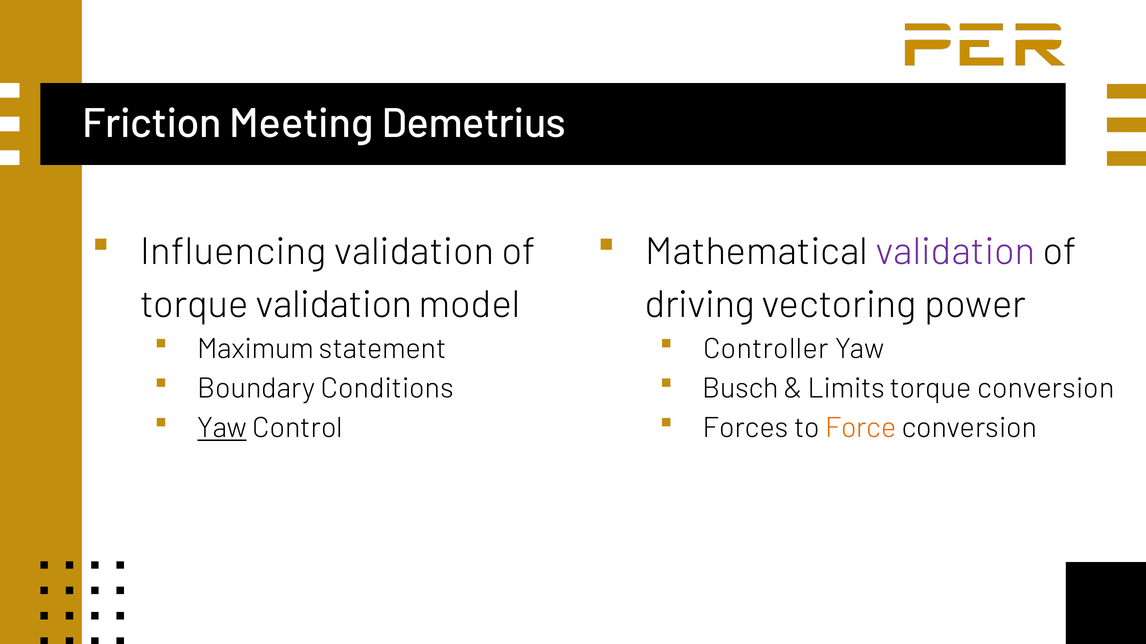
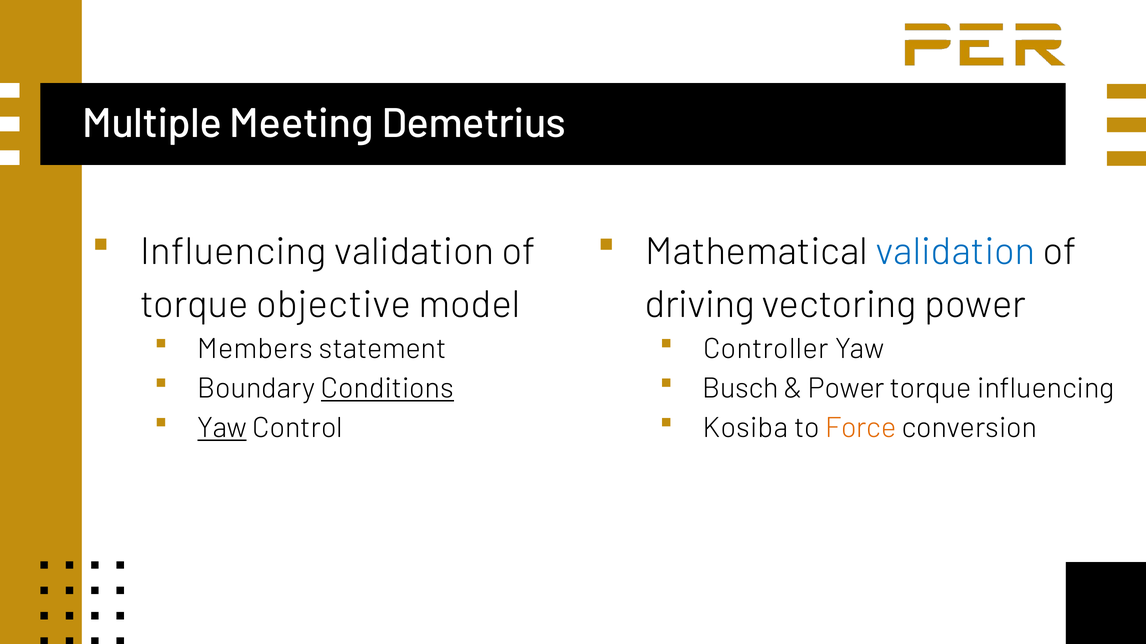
Friction: Friction -> Multiple
validation at (955, 252) colour: purple -> blue
torque validation: validation -> objective
Maximum: Maximum -> Members
Conditions underline: none -> present
Limits at (846, 389): Limits -> Power
torque conversion: conversion -> influencing
Forces: Forces -> Kosiba
